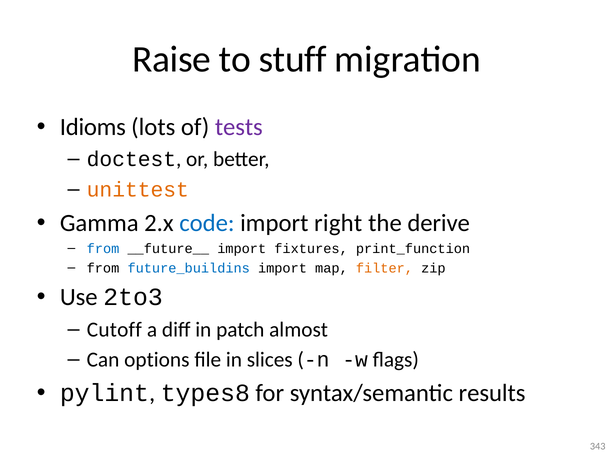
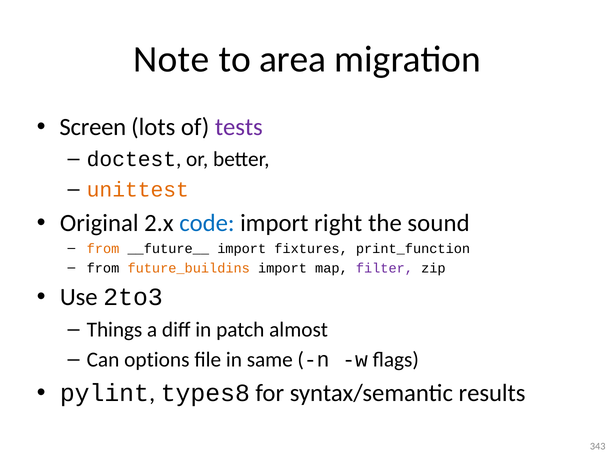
Raise: Raise -> Note
stuff: stuff -> area
Idioms: Idioms -> Screen
Gamma: Gamma -> Original
derive: derive -> sound
from at (103, 248) colour: blue -> orange
future_buildins colour: blue -> orange
filter colour: orange -> purple
Cutoff: Cutoff -> Things
slices: slices -> same
